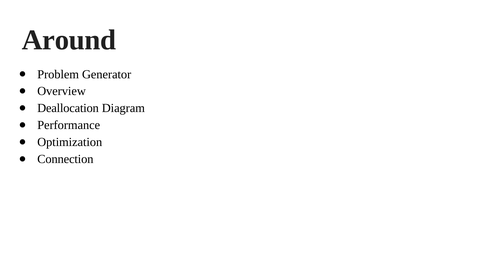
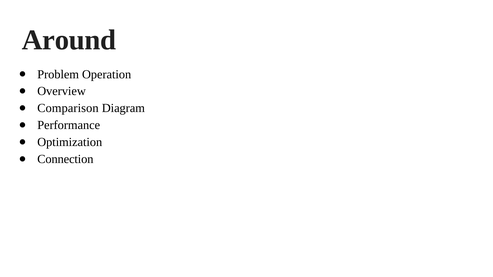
Generator: Generator -> Operation
Deallocation: Deallocation -> Comparison
